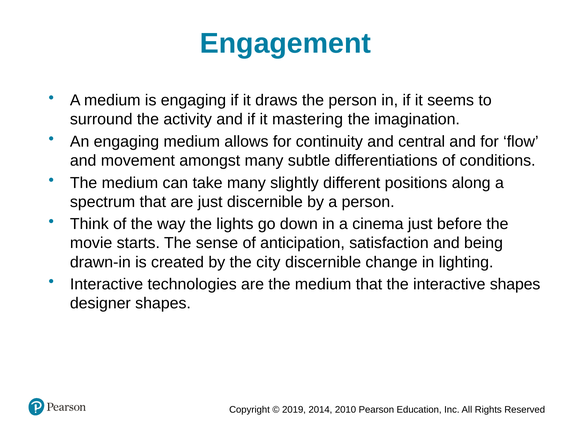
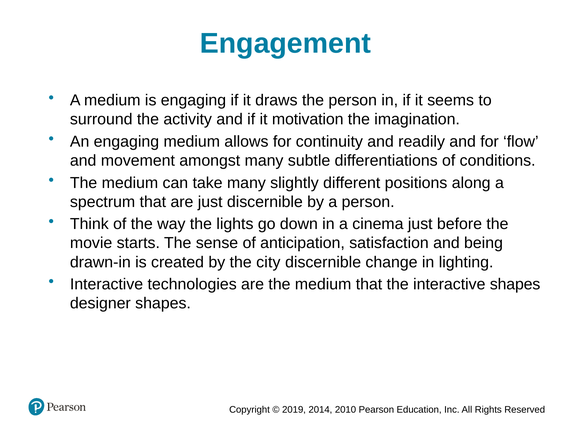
mastering: mastering -> motivation
central: central -> readily
